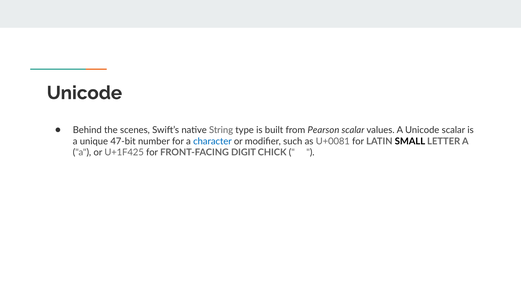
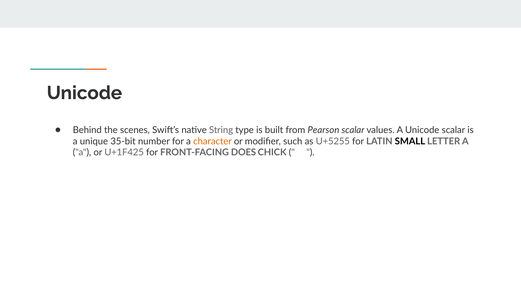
47-bit: 47-bit -> 35-bit
character colour: blue -> orange
U+0081: U+0081 -> U+5255
DIGIT: DIGIT -> DOES
